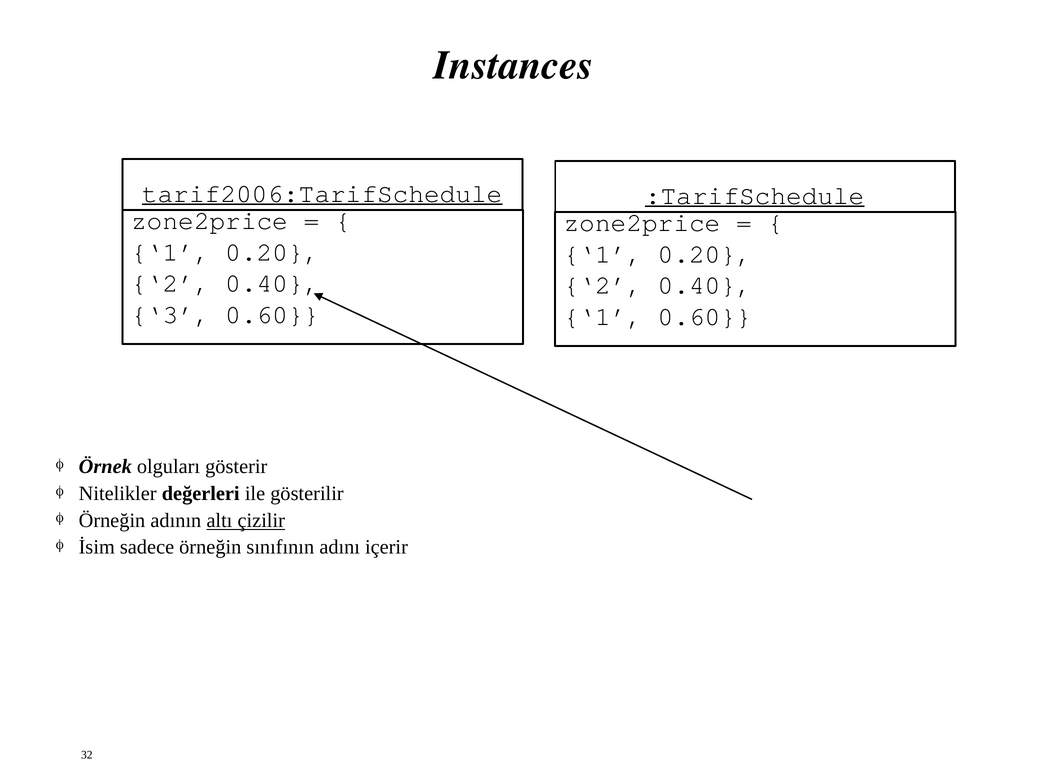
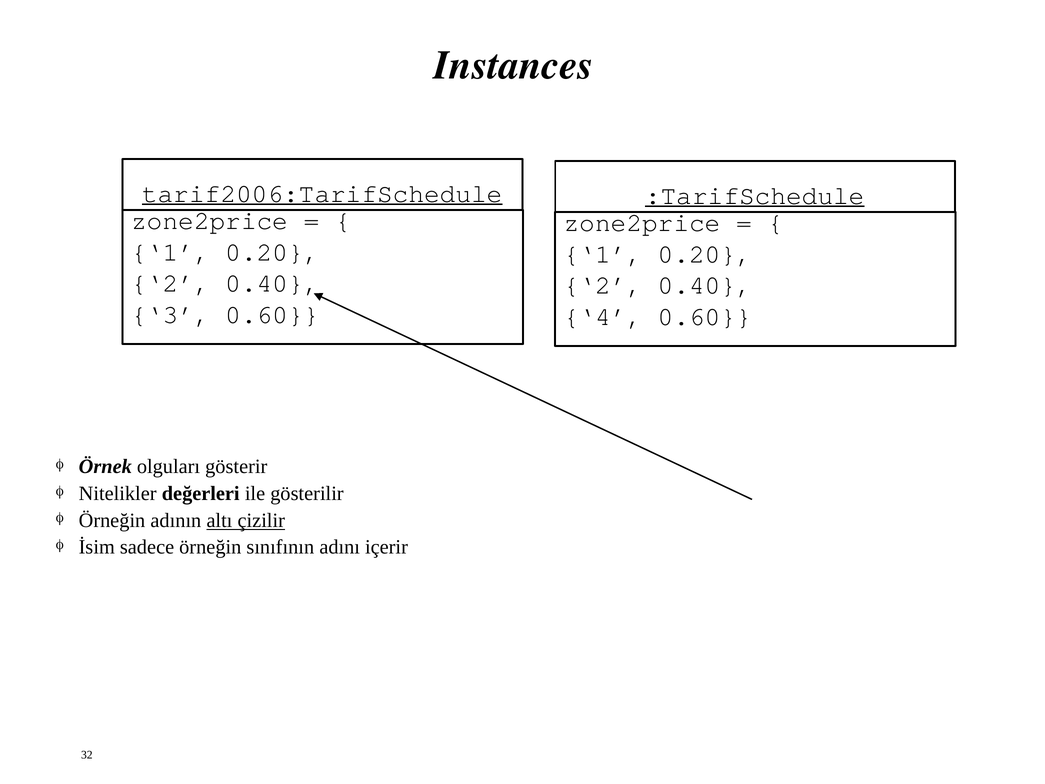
1 at (603, 317): 1 -> 4
